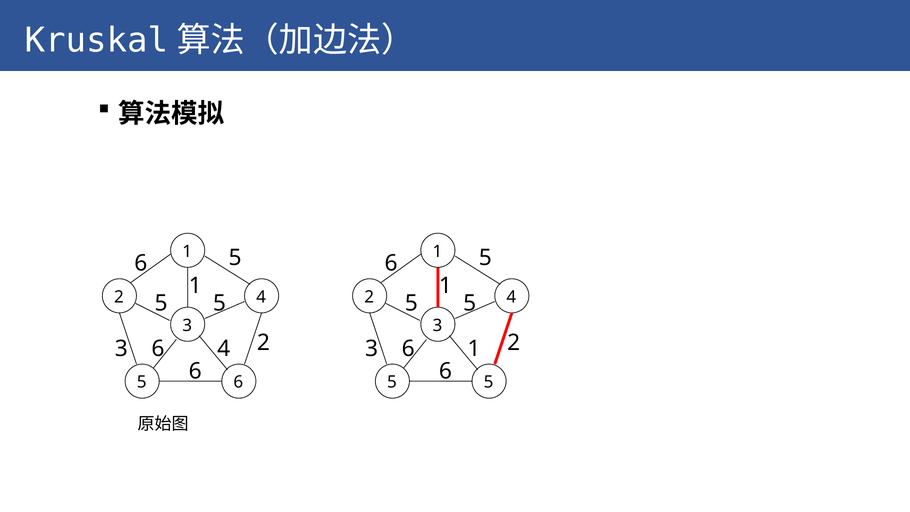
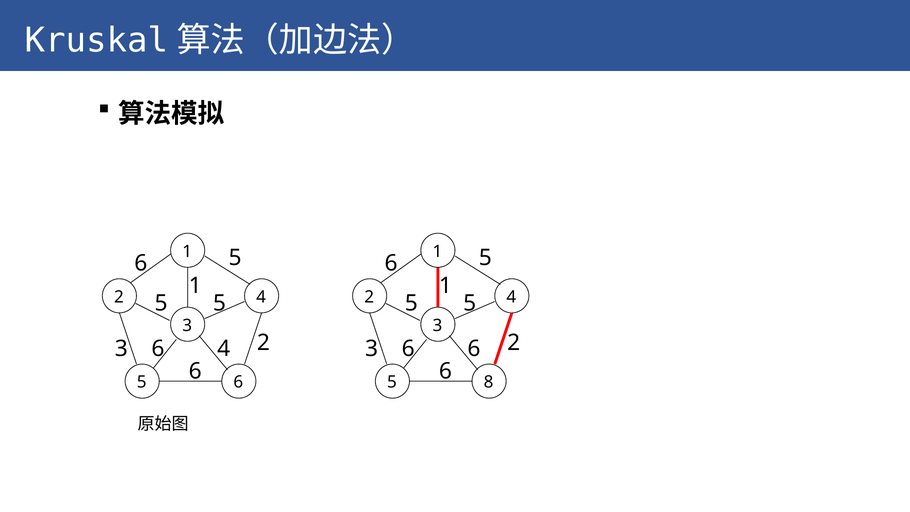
1 at (474, 348): 1 -> 6
5 5: 5 -> 8
